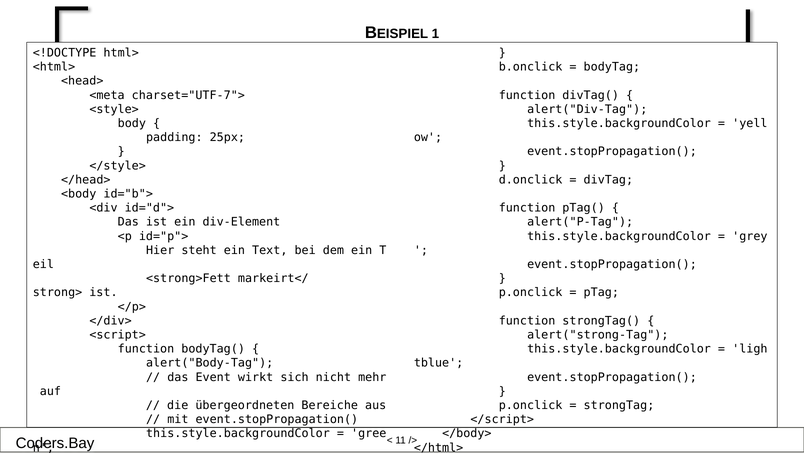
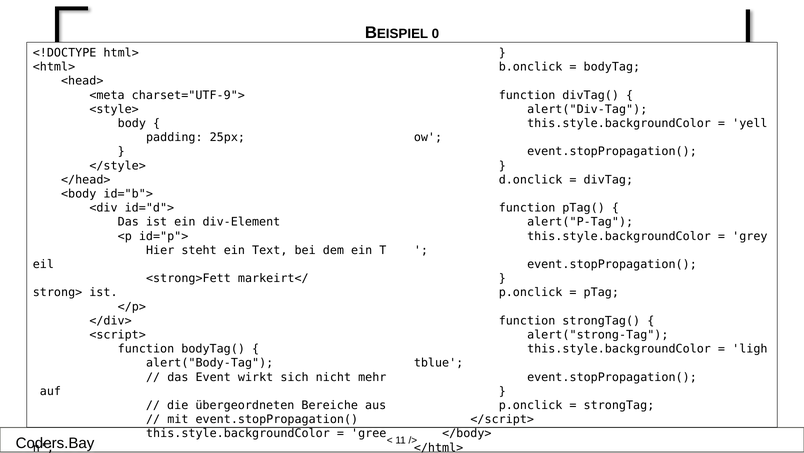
1: 1 -> 0
charset="UTF-7">: charset="UTF-7"> -> charset="UTF-9">
